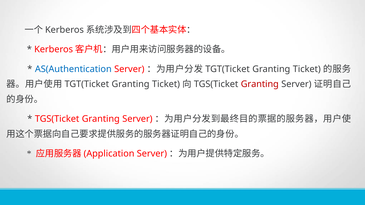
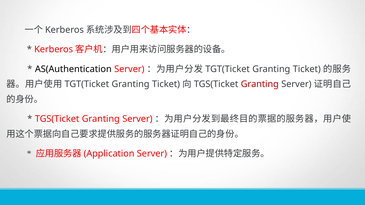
AS(Authentication colour: blue -> black
